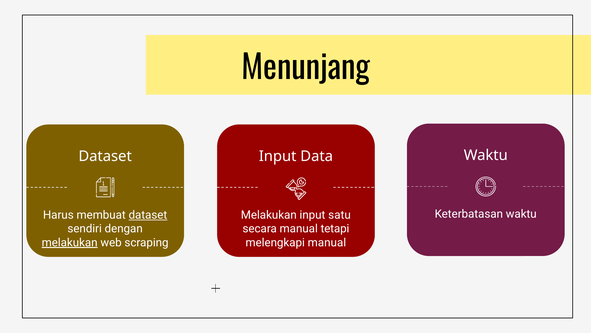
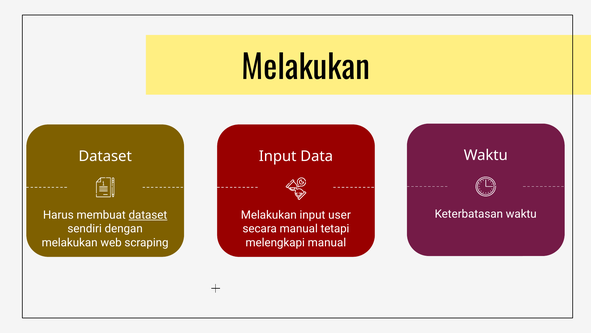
Menunjang at (306, 68): Menunjang -> Melakukan
satu: satu -> user
melakukan at (70, 242) underline: present -> none
